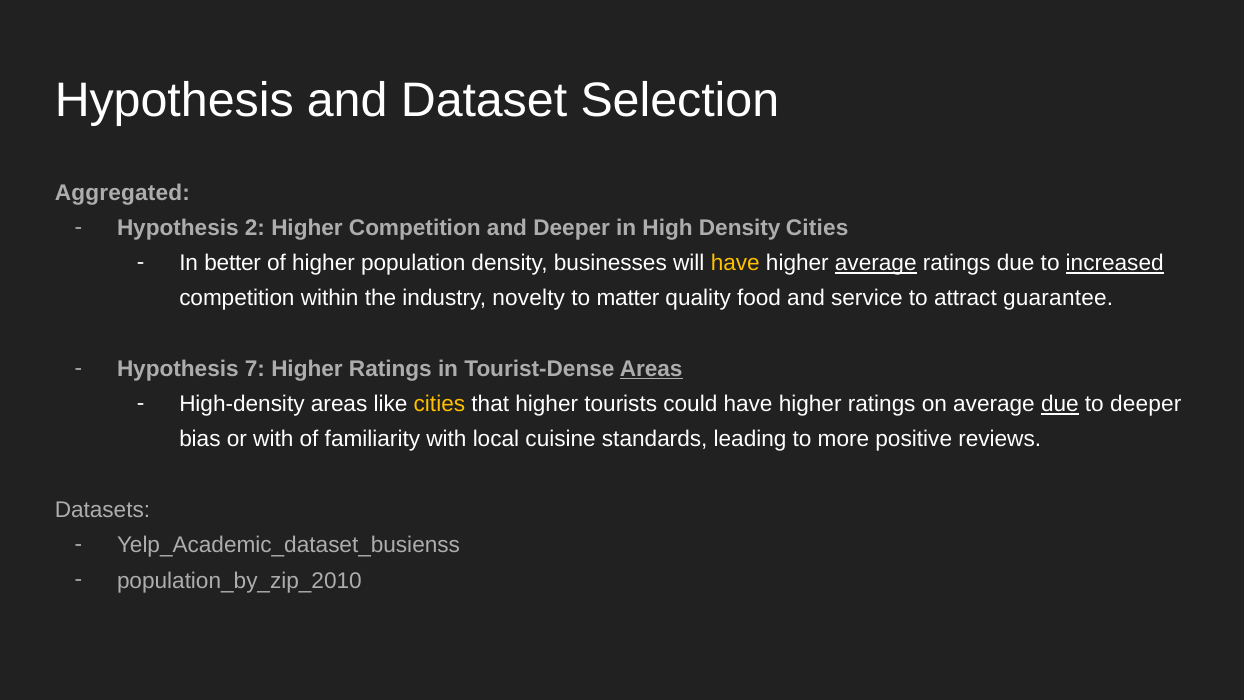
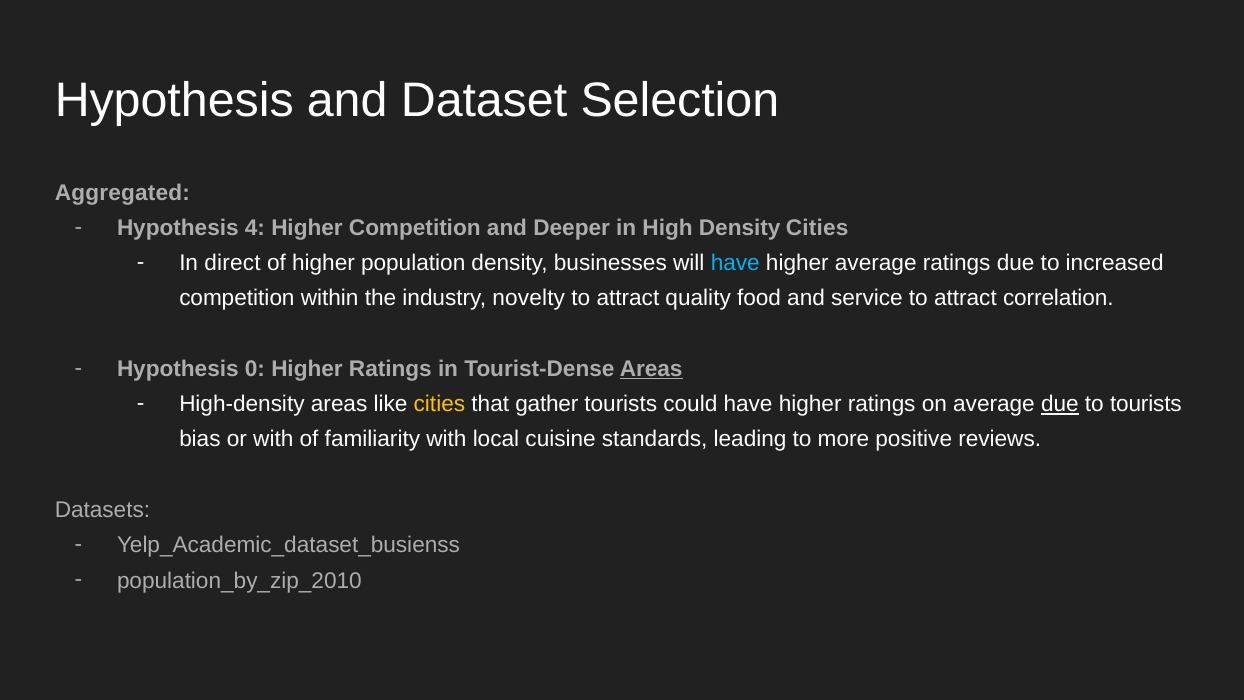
2: 2 -> 4
better: better -> direct
have at (735, 263) colour: yellow -> light blue
average at (876, 263) underline: present -> none
increased underline: present -> none
matter at (628, 298): matter -> attract
guarantee: guarantee -> correlation
7: 7 -> 0
that higher: higher -> gather
to deeper: deeper -> tourists
